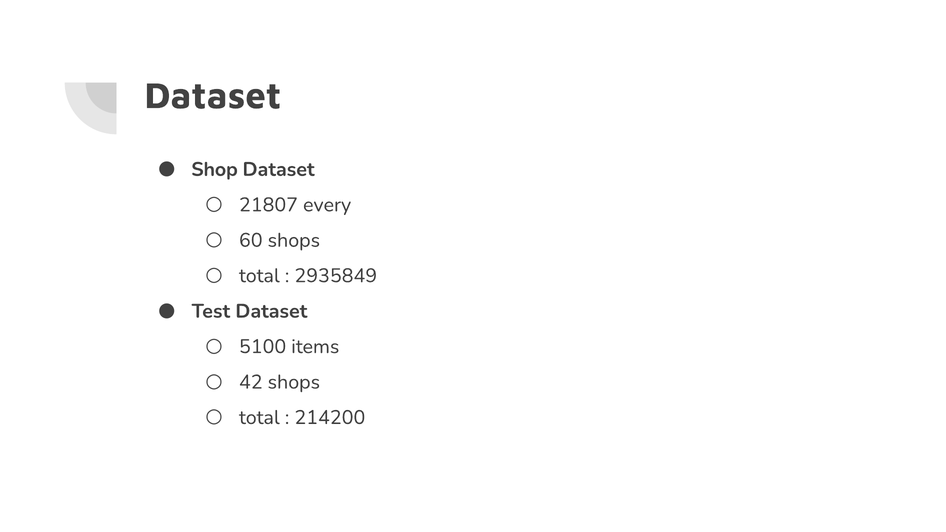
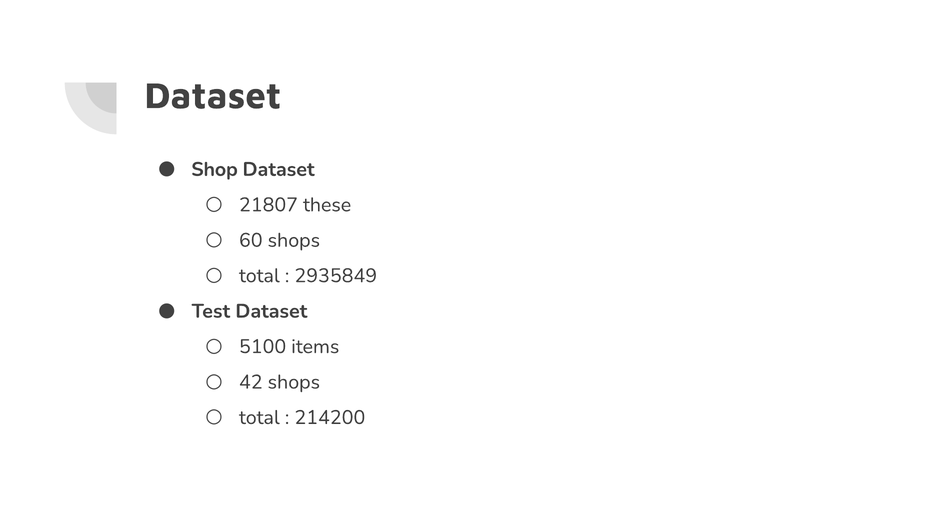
every: every -> these
